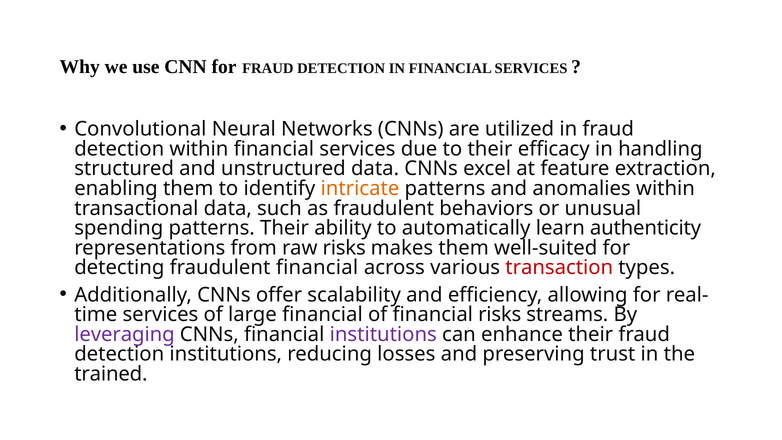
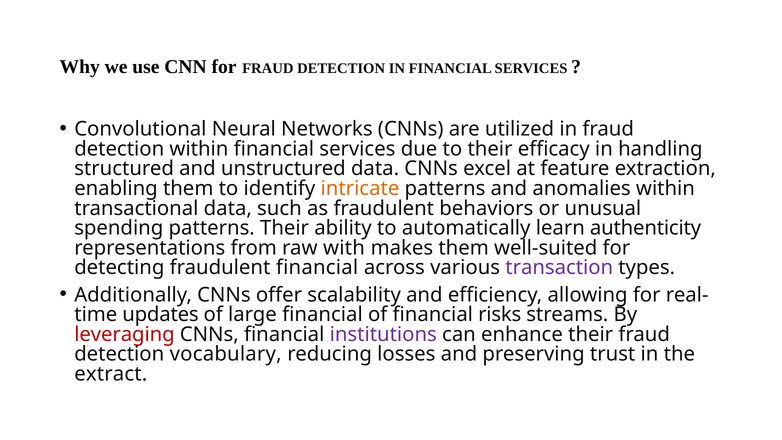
raw risks: risks -> with
transaction colour: red -> purple
services at (160, 315): services -> updates
leveraging colour: purple -> red
detection institutions: institutions -> vocabulary
trained: trained -> extract
